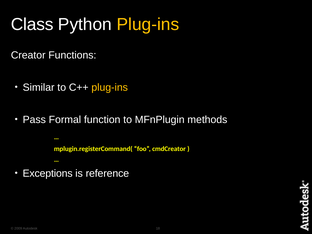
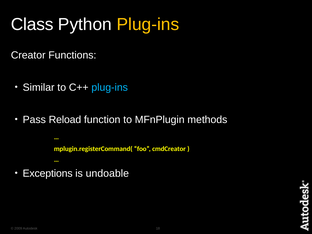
plug-ins at (110, 88) colour: yellow -> light blue
Formal: Formal -> Reload
reference: reference -> undoable
